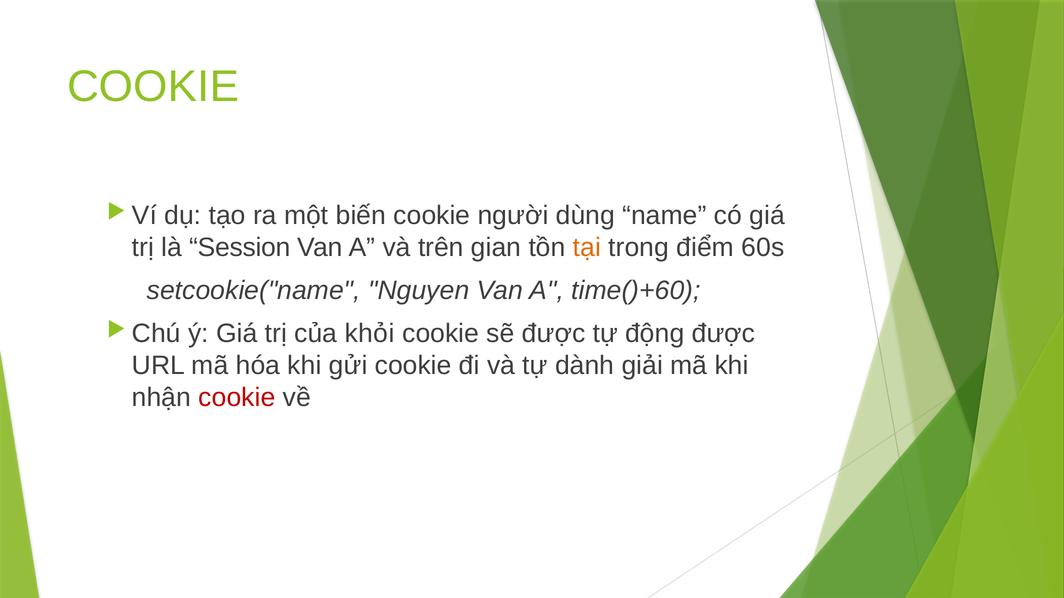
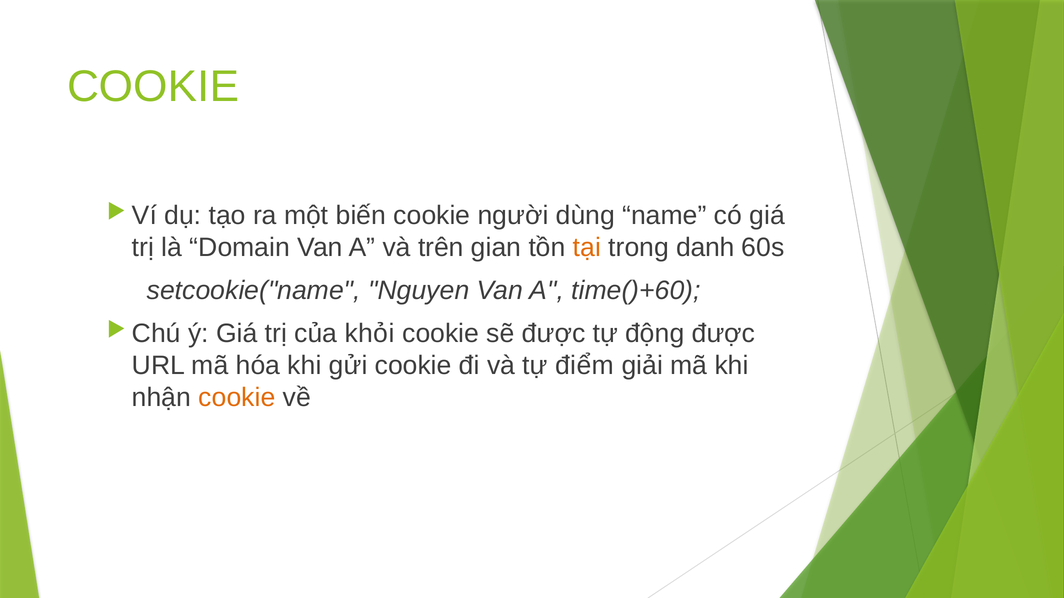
Session: Session -> Domain
điểm: điểm -> danh
dành: dành -> điểm
cookie at (237, 398) colour: red -> orange
